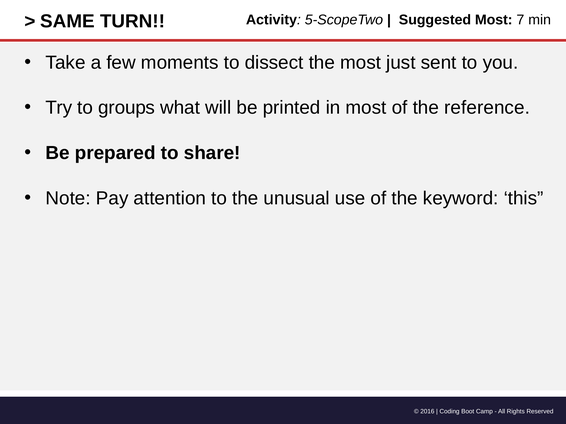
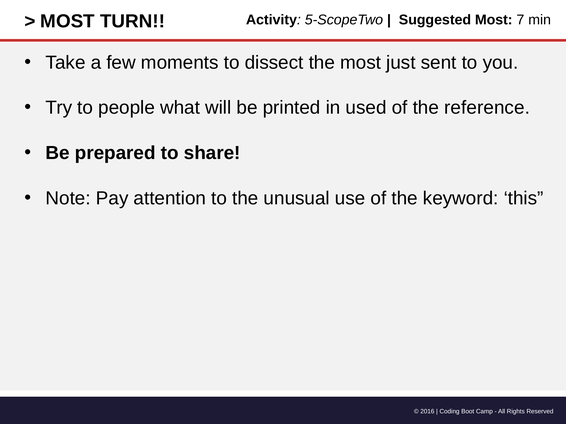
SAME at (68, 21): SAME -> MOST
groups: groups -> people
in most: most -> used
